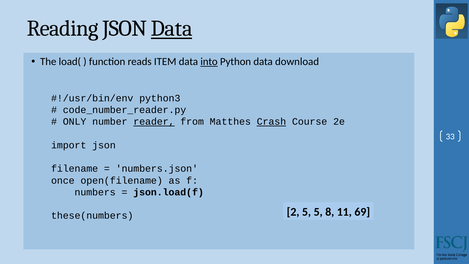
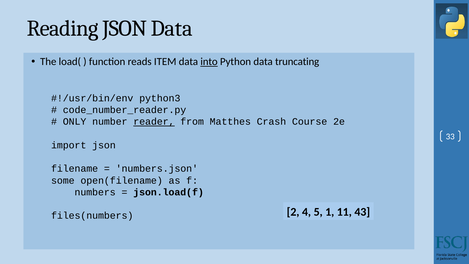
Data at (172, 29) underline: present -> none
download: download -> truncating
Crash underline: present -> none
once: once -> some
these(numbers: these(numbers -> files(numbers
2 5: 5 -> 4
8: 8 -> 1
69: 69 -> 43
